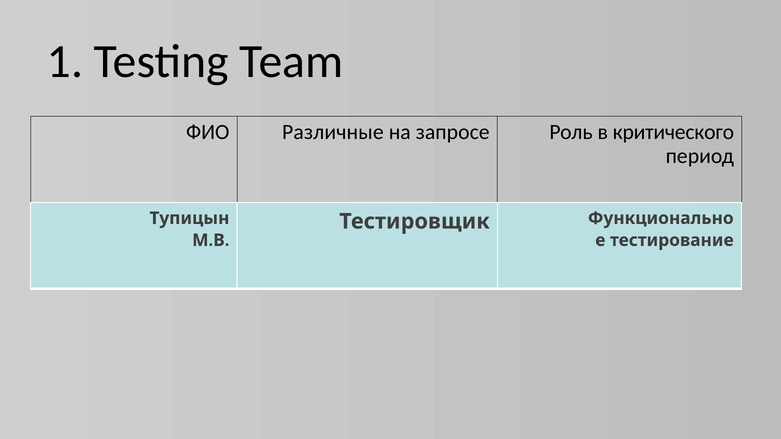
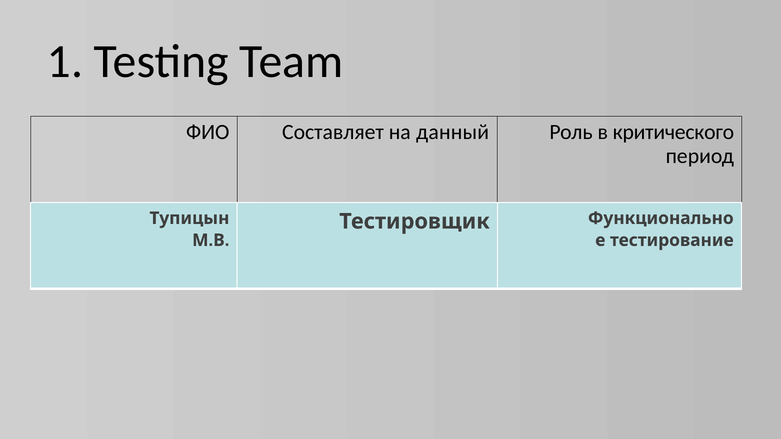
Различные: Различные -> Составляет
запросе: запросе -> данный
